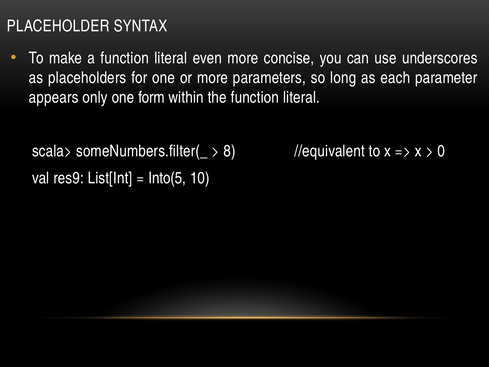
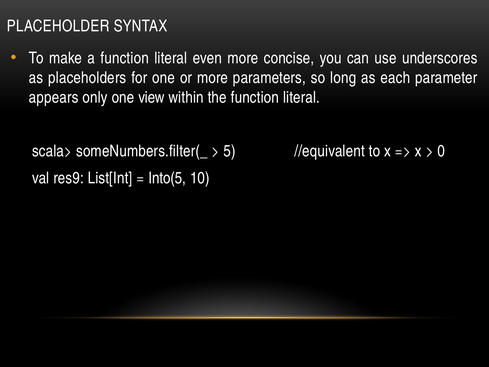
form: form -> view
8: 8 -> 5
